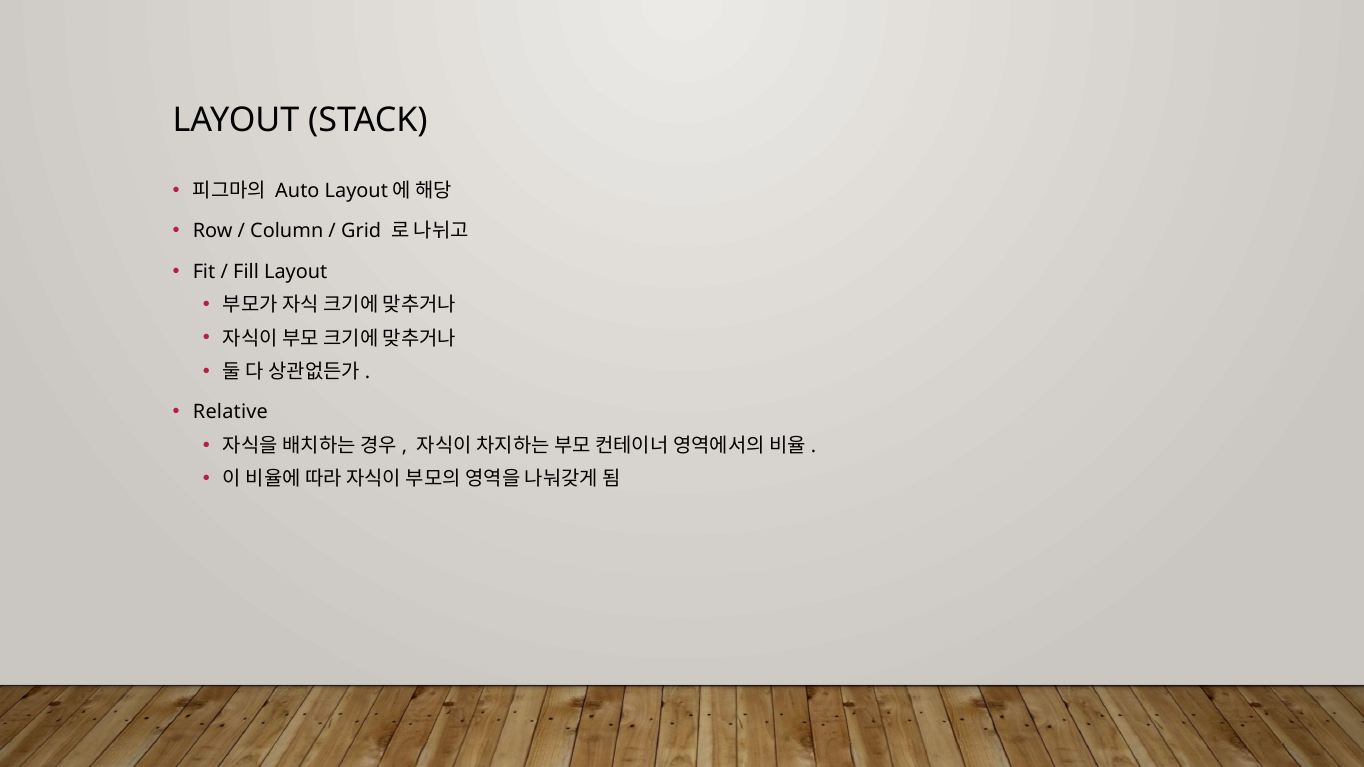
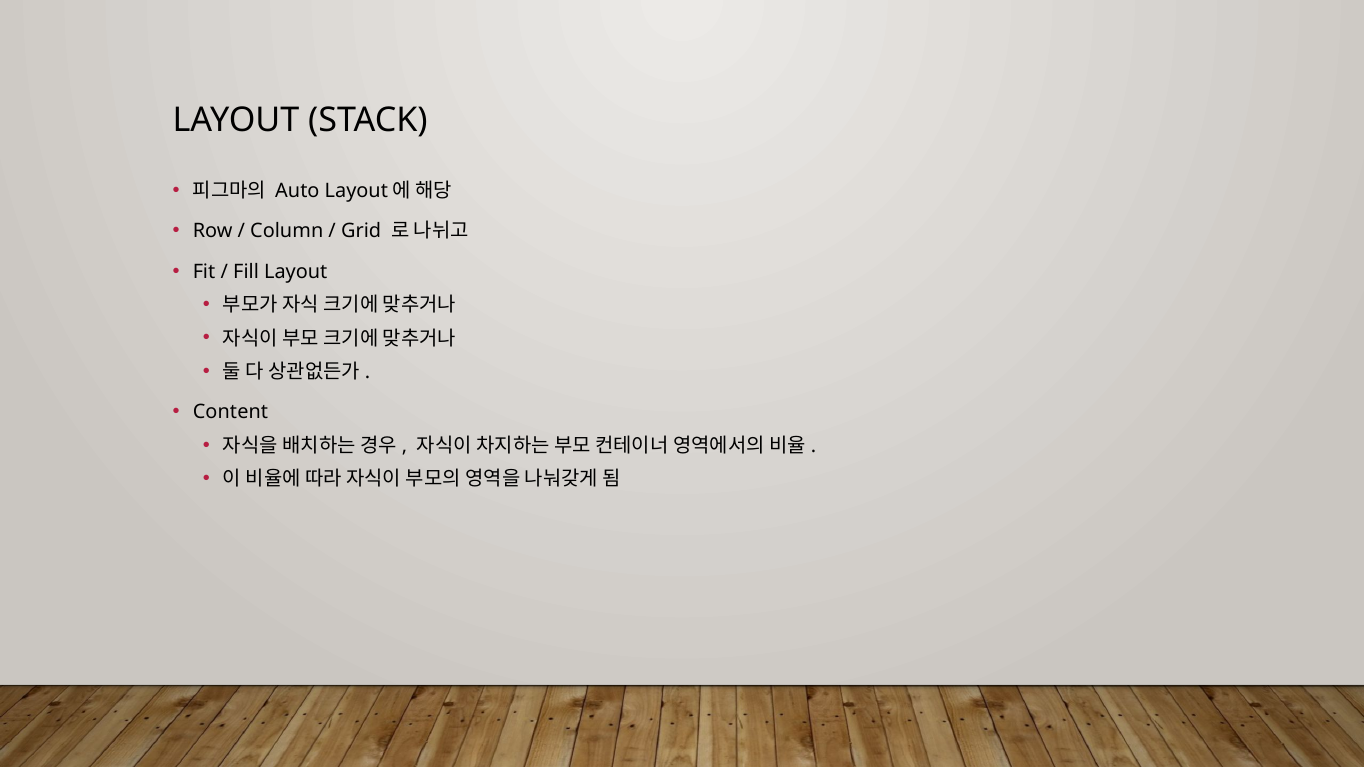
Relative: Relative -> Content
